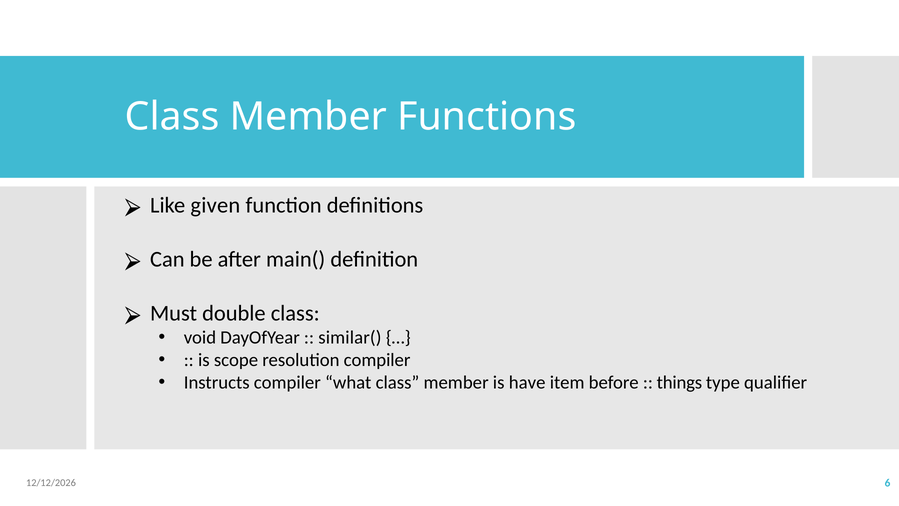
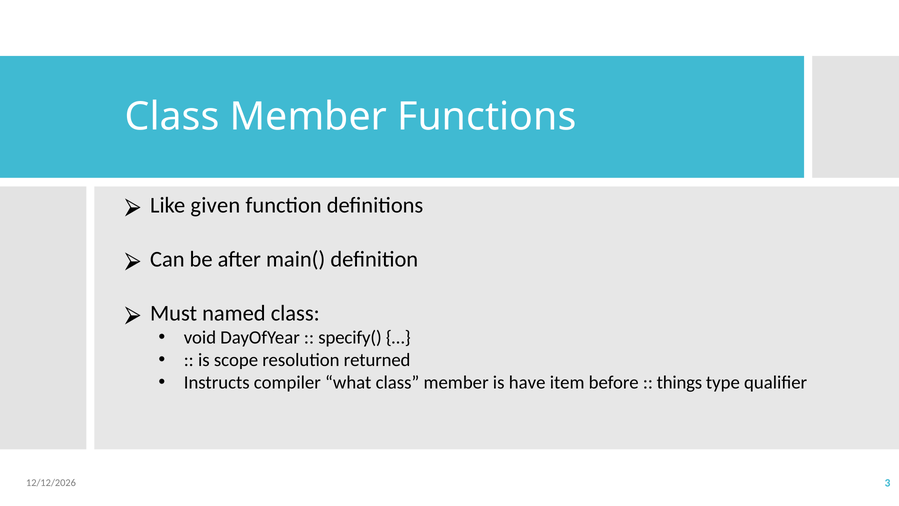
double: double -> named
similar(: similar( -> specify(
resolution compiler: compiler -> returned
6: 6 -> 3
